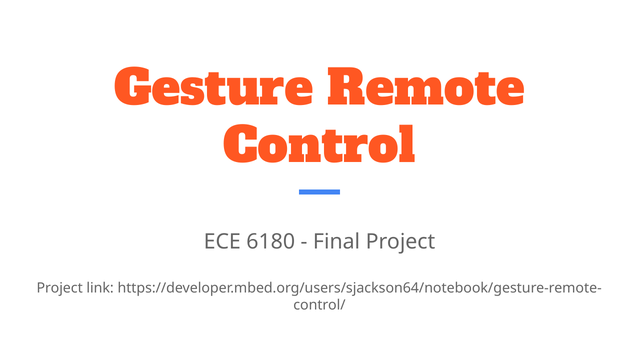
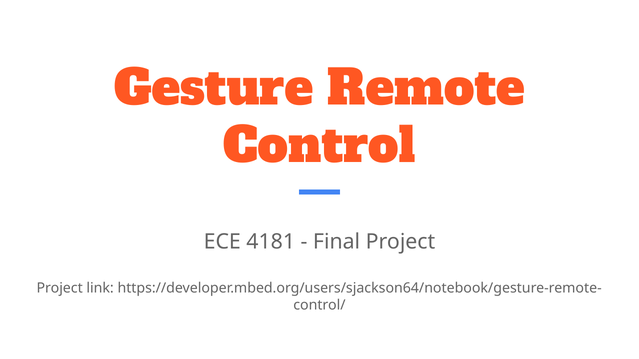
6180: 6180 -> 4181
